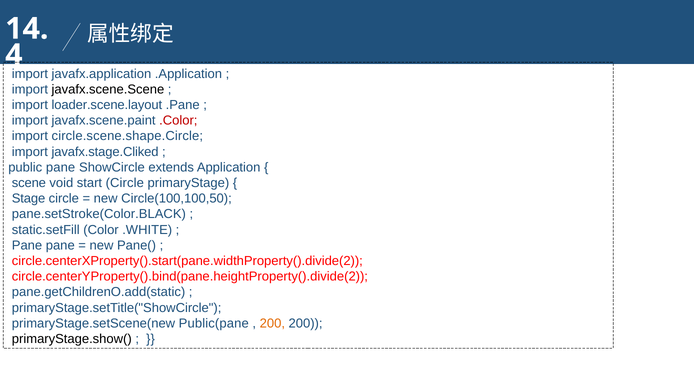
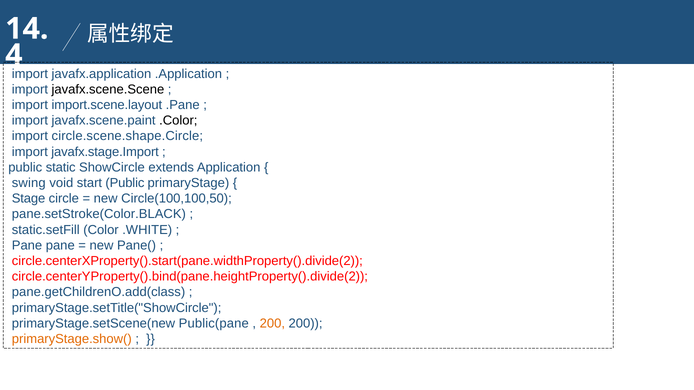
loader.scene.layout: loader.scene.layout -> import.scene.layout
.Color colour: red -> black
javafx.stage.Cliked: javafx.stage.Cliked -> javafx.stage.Import
public pane: pane -> static
scene: scene -> swing
start Circle: Circle -> Public
pane.getChildrenO.add(static: pane.getChildrenO.add(static -> pane.getChildrenO.add(class
primaryStage.show( colour: black -> orange
